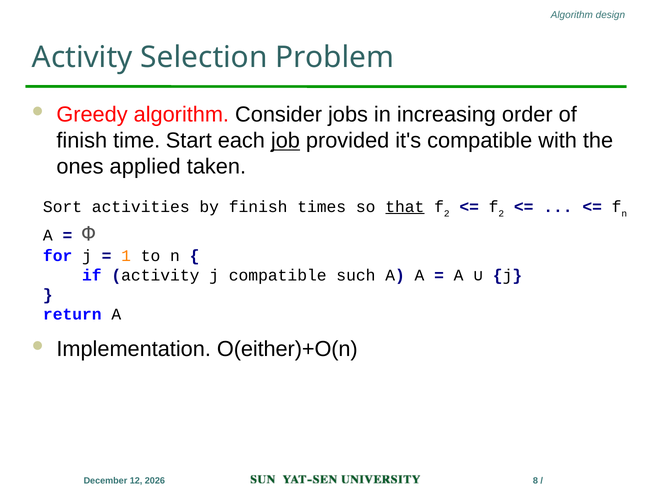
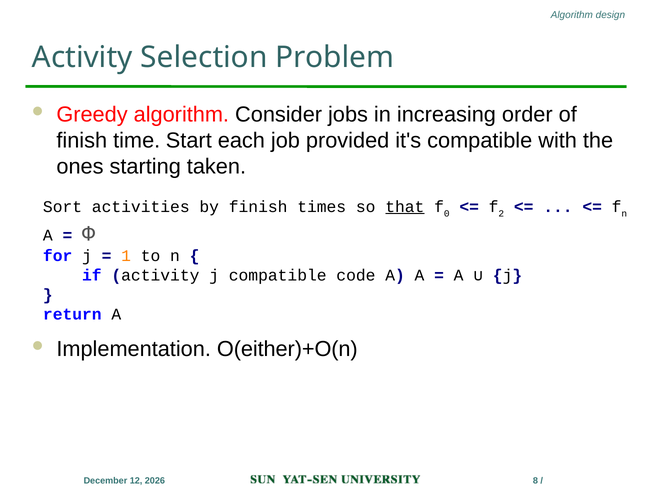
job underline: present -> none
applied: applied -> starting
2 at (447, 214): 2 -> 0
such: such -> code
